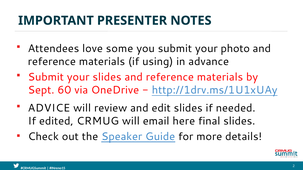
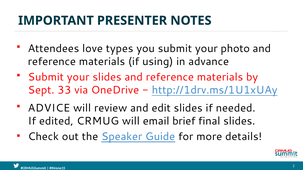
some: some -> types
60: 60 -> 33
here: here -> brief
